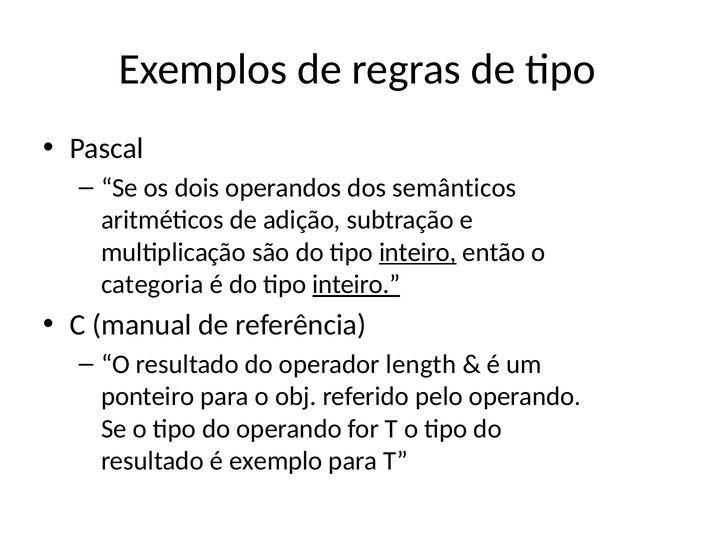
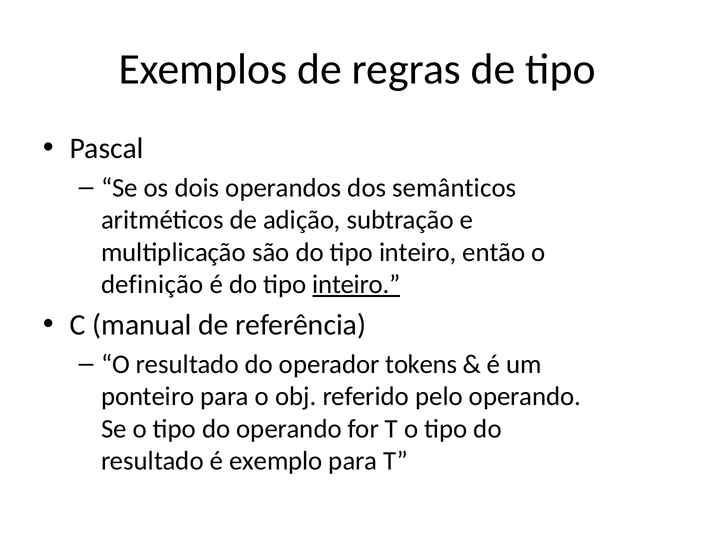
inteiro at (418, 252) underline: present -> none
categoria: categoria -> definição
length: length -> tokens
